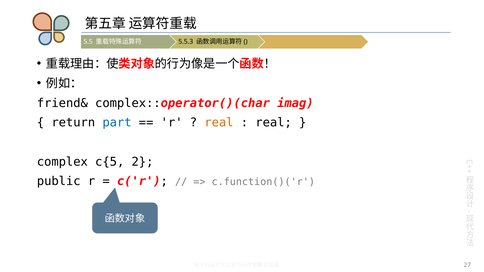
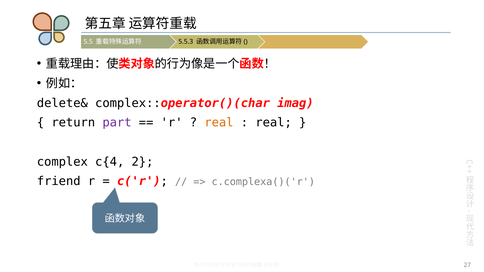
friend&: friend& -> delete&
part colour: blue -> purple
c{5: c{5 -> c{4
public: public -> friend
c.function()('r: c.function()('r -> c.complexa()('r
